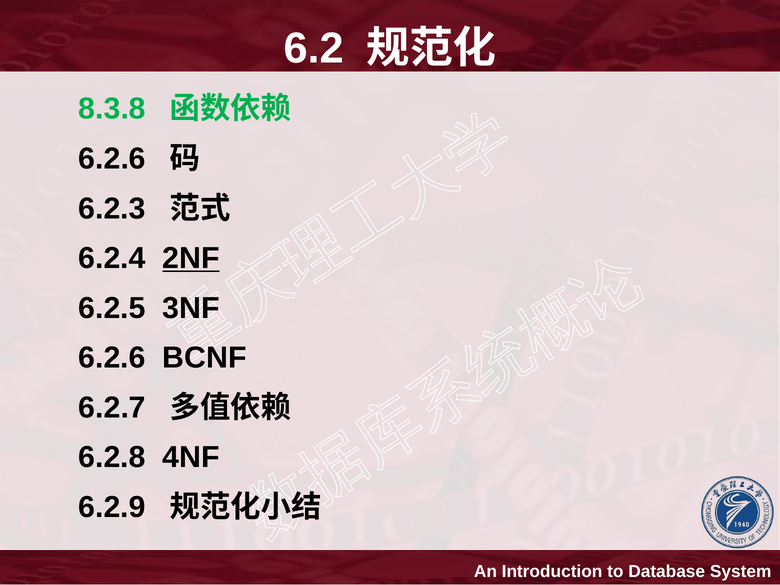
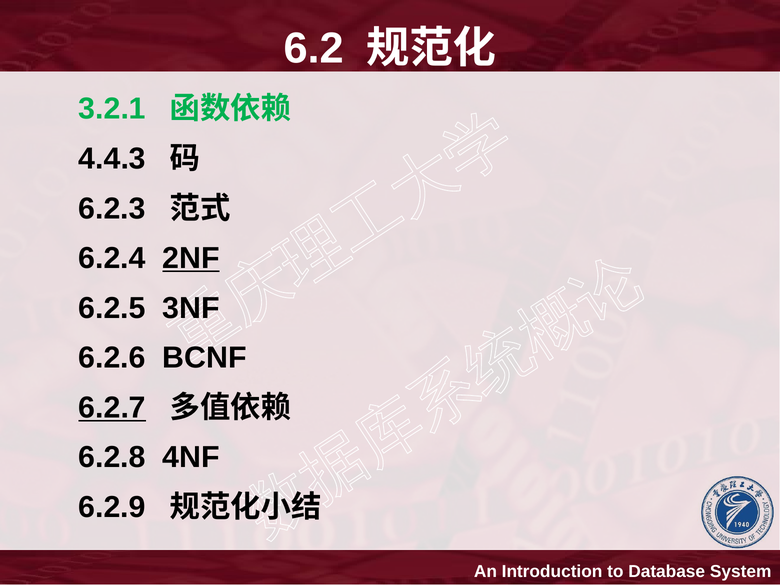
8.3.8: 8.3.8 -> 3.2.1
6.2.6 at (112, 159): 6.2.6 -> 4.4.3
6.2.7 underline: none -> present
